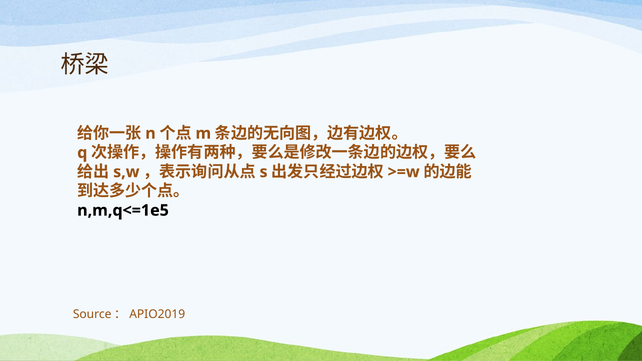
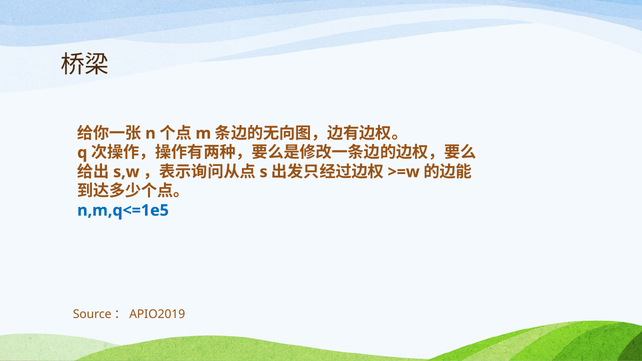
n,m,q<=1e5 colour: black -> blue
